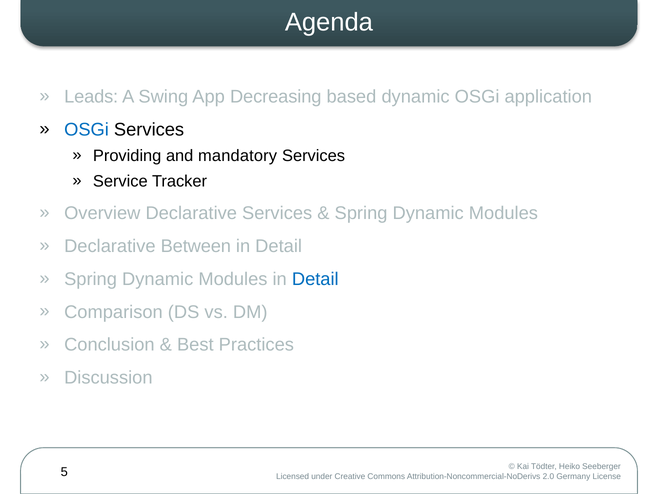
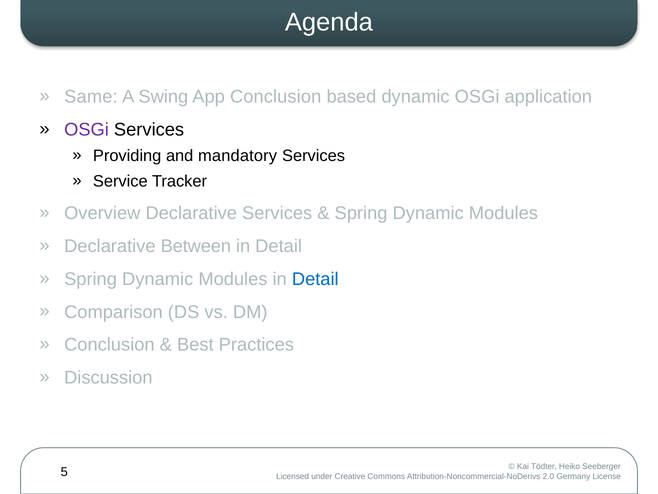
Leads: Leads -> Same
App Decreasing: Decreasing -> Conclusion
OSGi at (87, 129) colour: blue -> purple
